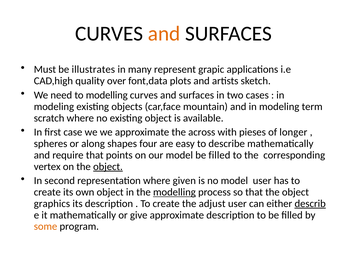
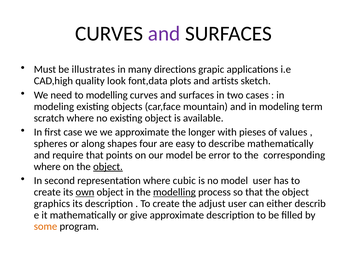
and at (164, 34) colour: orange -> purple
represent: represent -> directions
over: over -> look
across: across -> longer
longer: longer -> values
model be filled: filled -> error
vertex at (47, 167): vertex -> where
given: given -> cubic
own underline: none -> present
describ underline: present -> none
